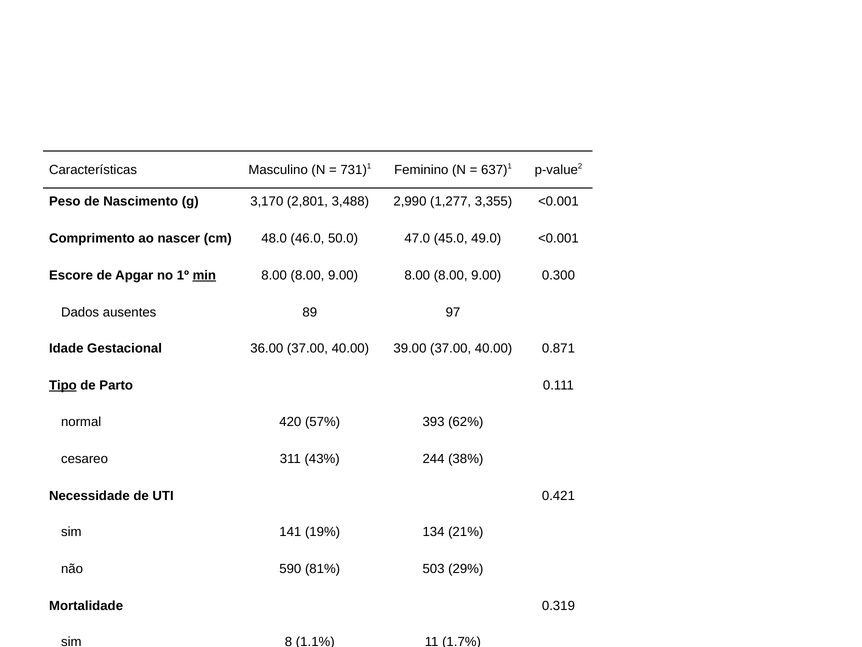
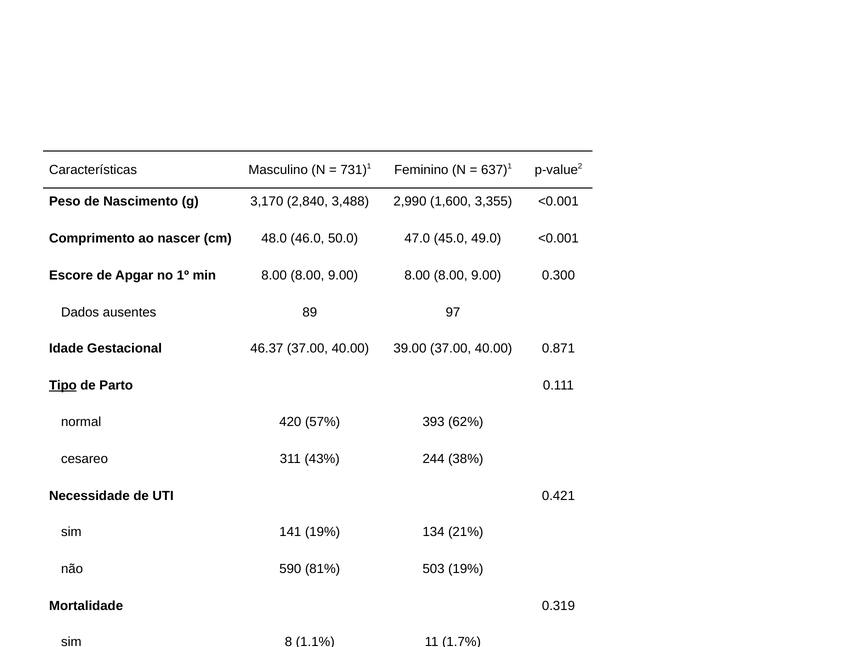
2,801: 2,801 -> 2,840
1,277: 1,277 -> 1,600
min underline: present -> none
36.00: 36.00 -> 46.37
503 29%: 29% -> 19%
